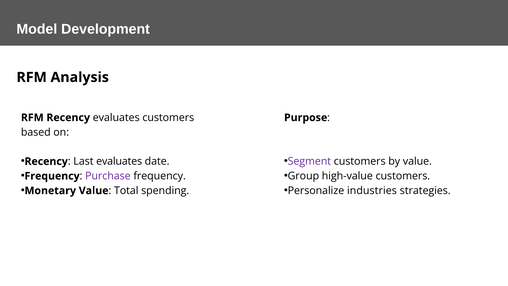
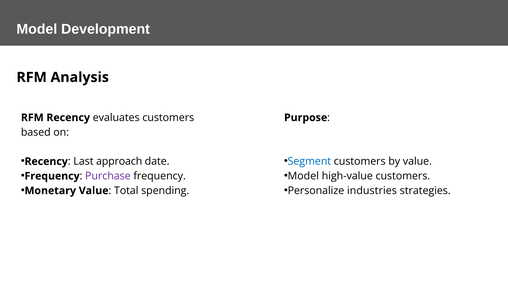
Last evaluates: evaluates -> approach
Segment colour: purple -> blue
Group at (303, 176): Group -> Model
